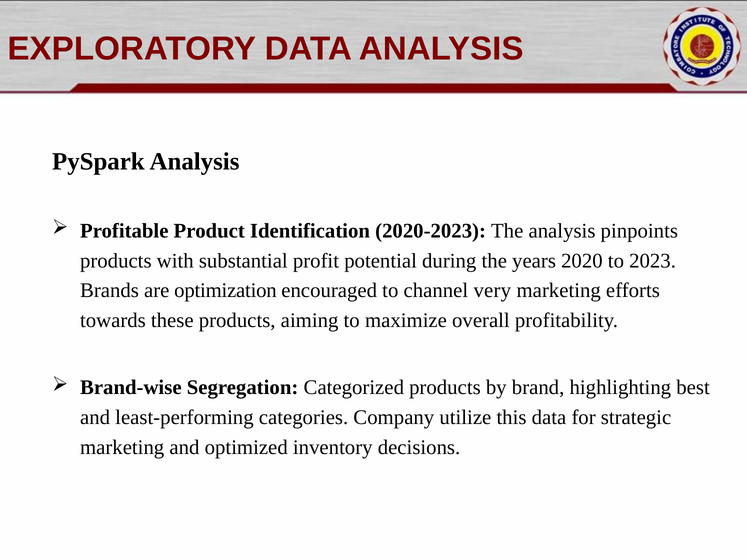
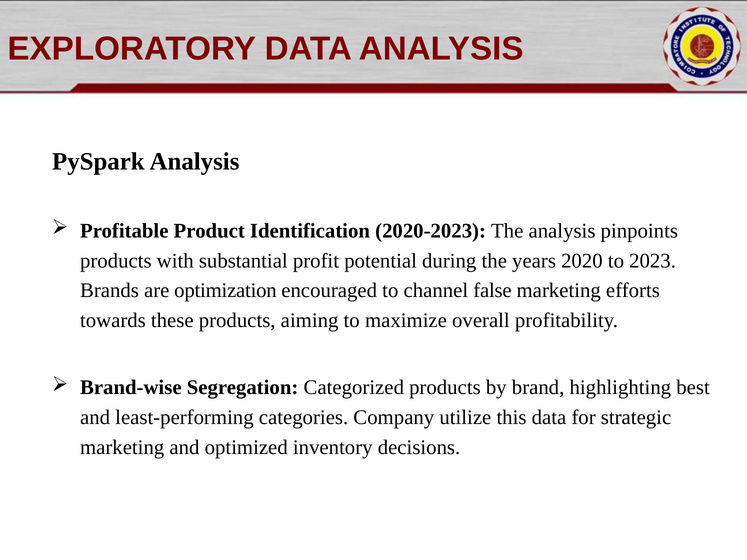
very: very -> false
